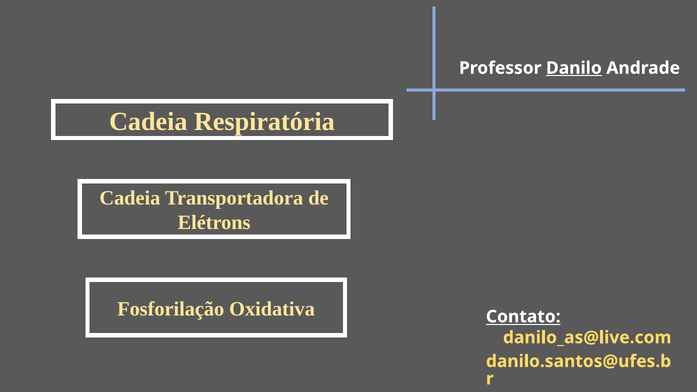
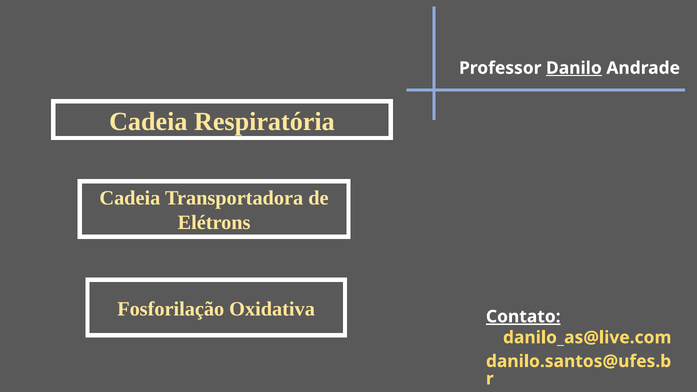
Contato underline: none -> present
